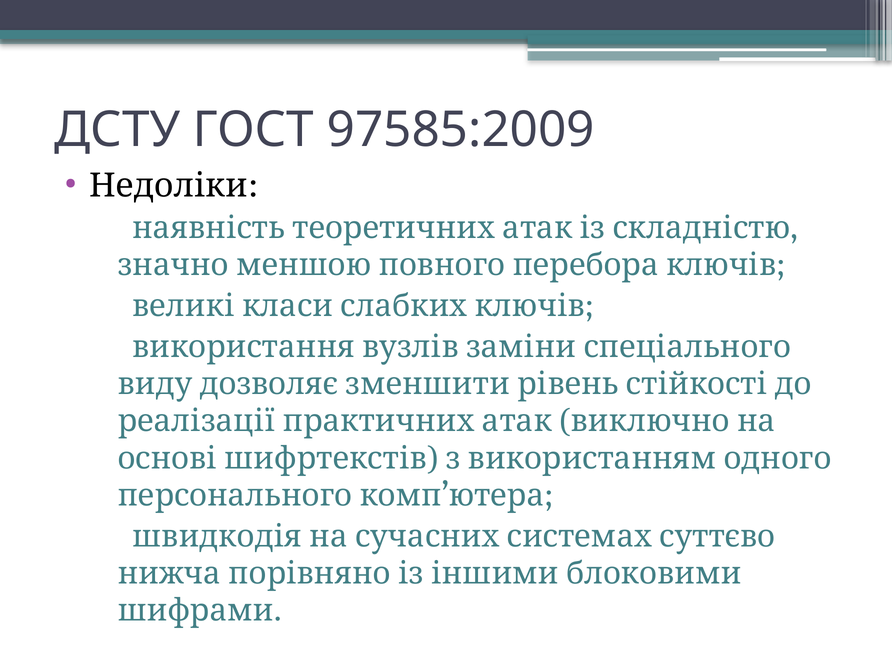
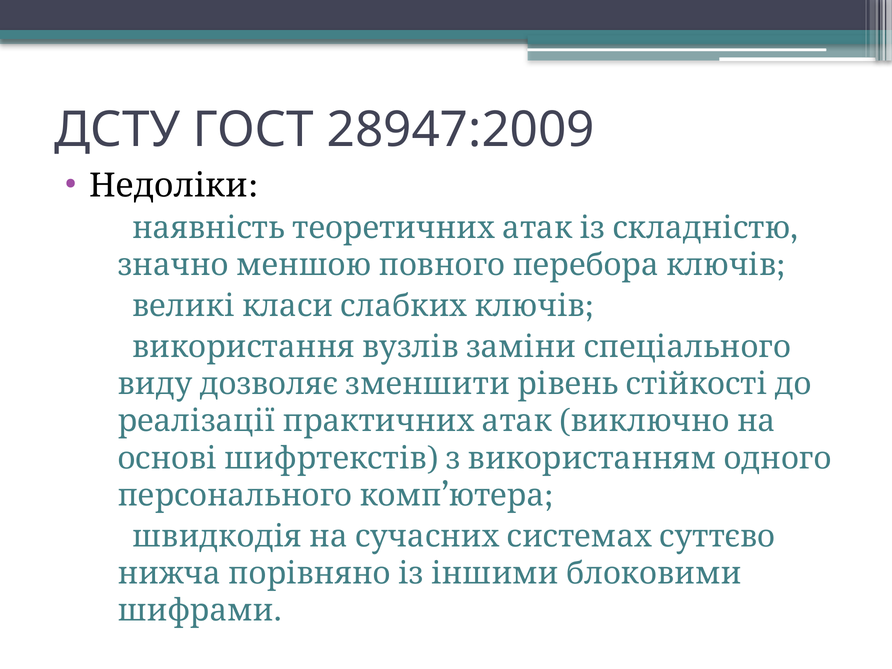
97585:2009: 97585:2009 -> 28947:2009
